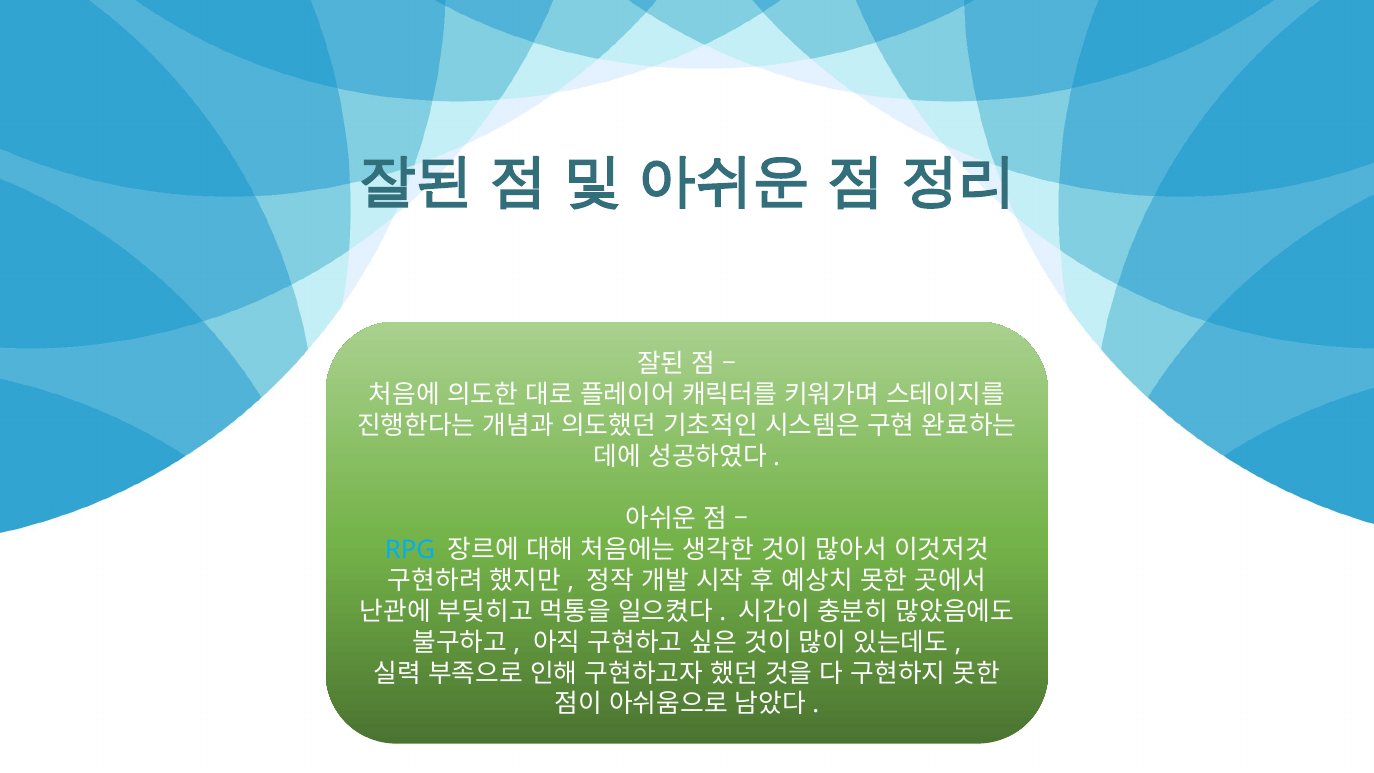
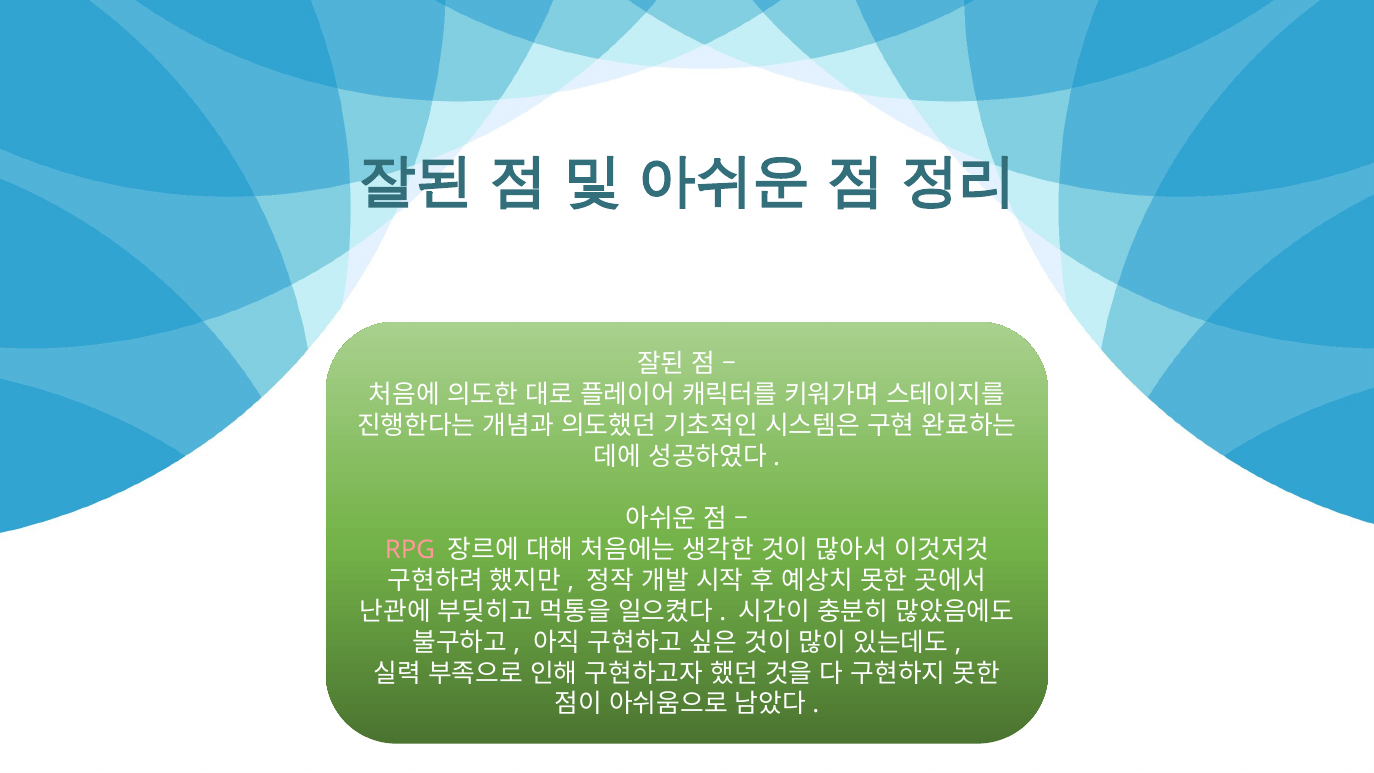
RPG colour: light blue -> pink
